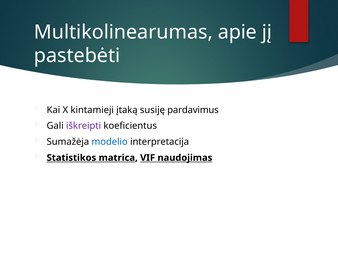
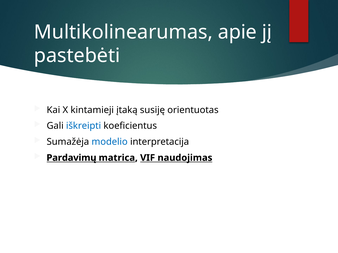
pardavimus: pardavimus -> orientuotas
iškreipti colour: purple -> blue
Statistikos: Statistikos -> Pardavimų
